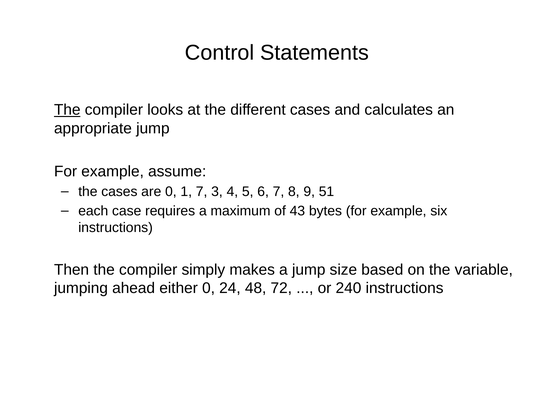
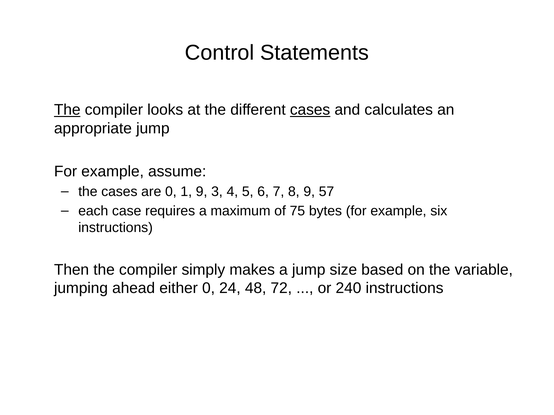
cases at (310, 110) underline: none -> present
1 7: 7 -> 9
51: 51 -> 57
43: 43 -> 75
